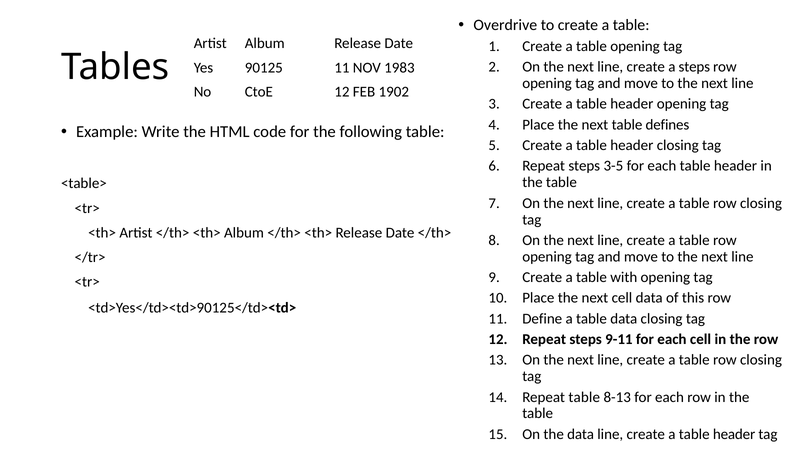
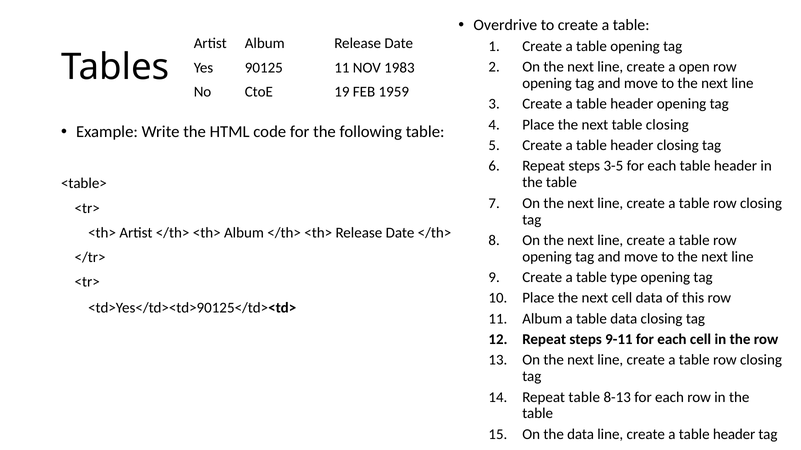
a steps: steps -> open
CtoE 12: 12 -> 19
1902: 1902 -> 1959
table defines: defines -> closing
with: with -> type
11 Define: Define -> Album
